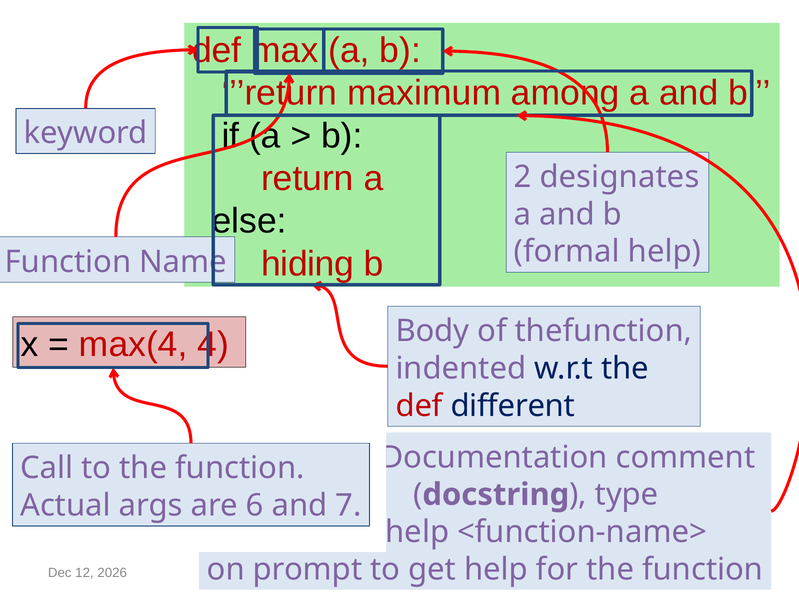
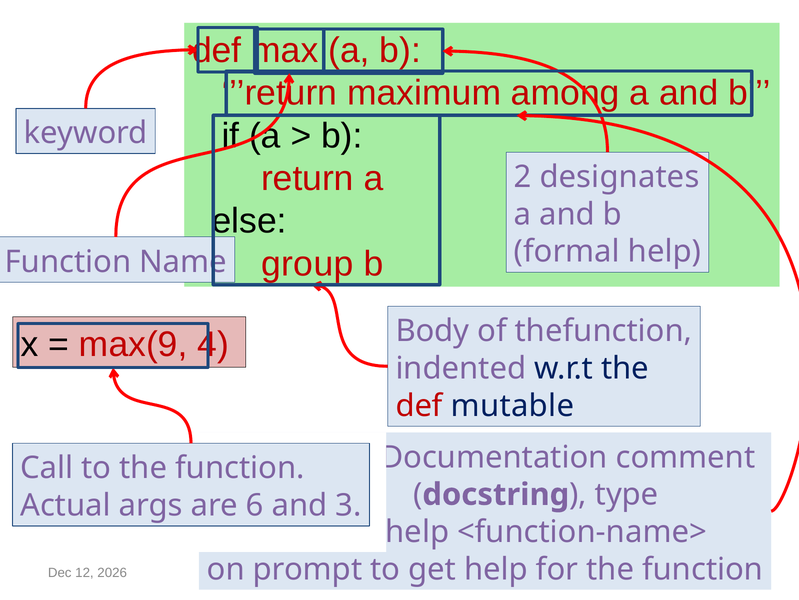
hiding: hiding -> group
max(4: max(4 -> max(9
different: different -> mutable
7: 7 -> 3
